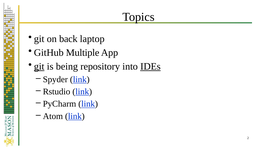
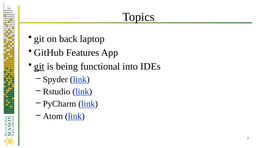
Multiple: Multiple -> Features
repository: repository -> functional
IDEs underline: present -> none
